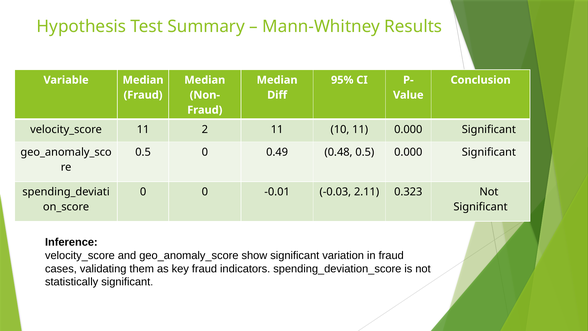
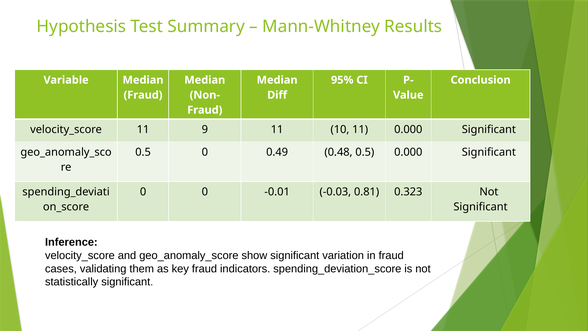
2: 2 -> 9
2.11: 2.11 -> 0.81
